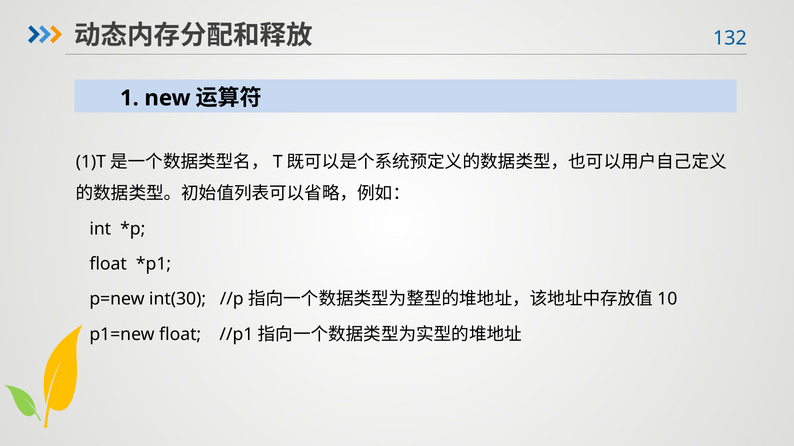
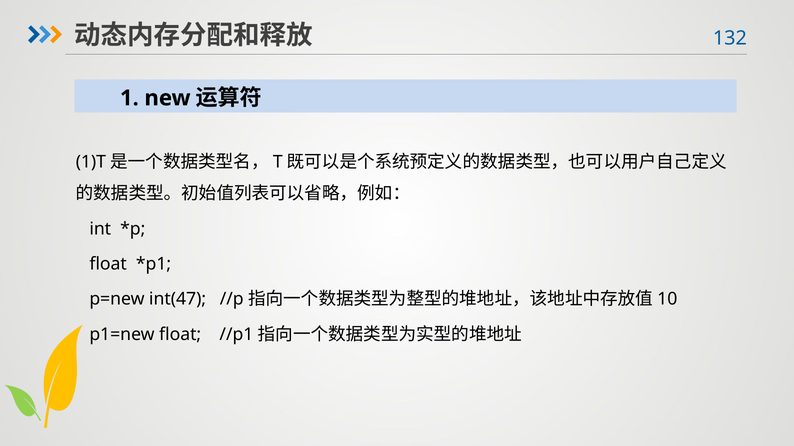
int(30: int(30 -> int(47
